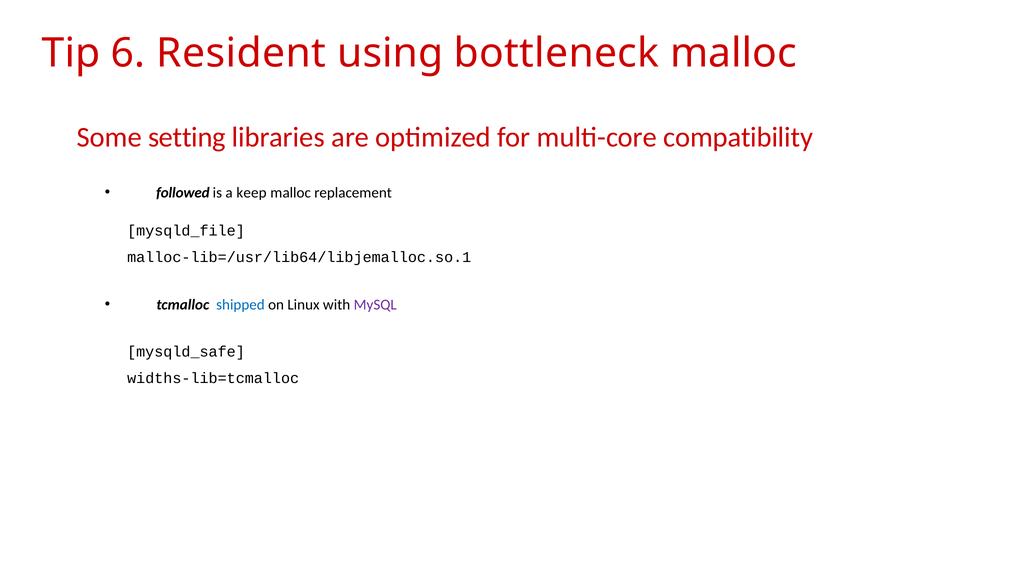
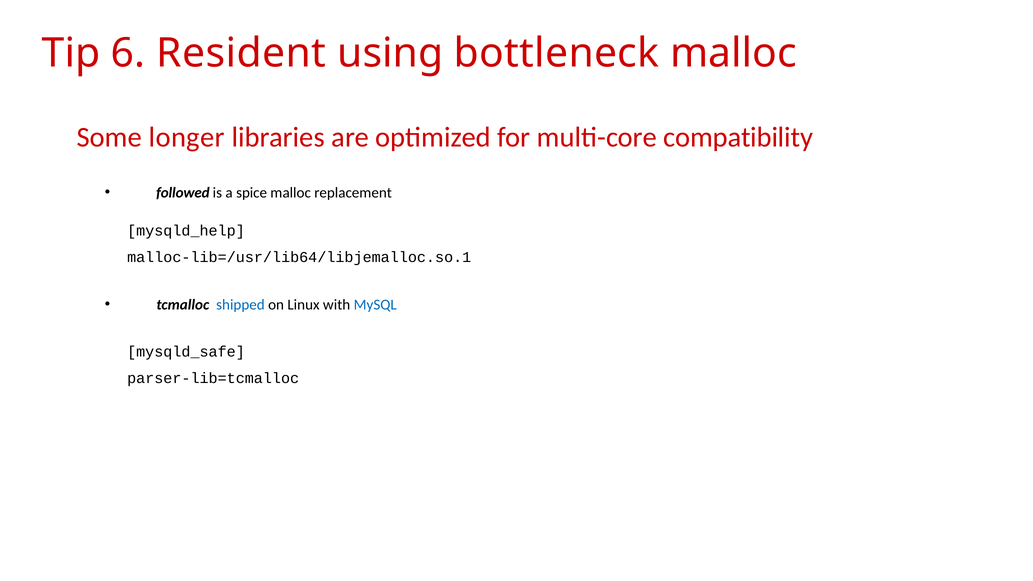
setting: setting -> longer
keep: keep -> spice
mysqld_file: mysqld_file -> mysqld_help
MySQL colour: purple -> blue
widths-lib=tcmalloc: widths-lib=tcmalloc -> parser-lib=tcmalloc
